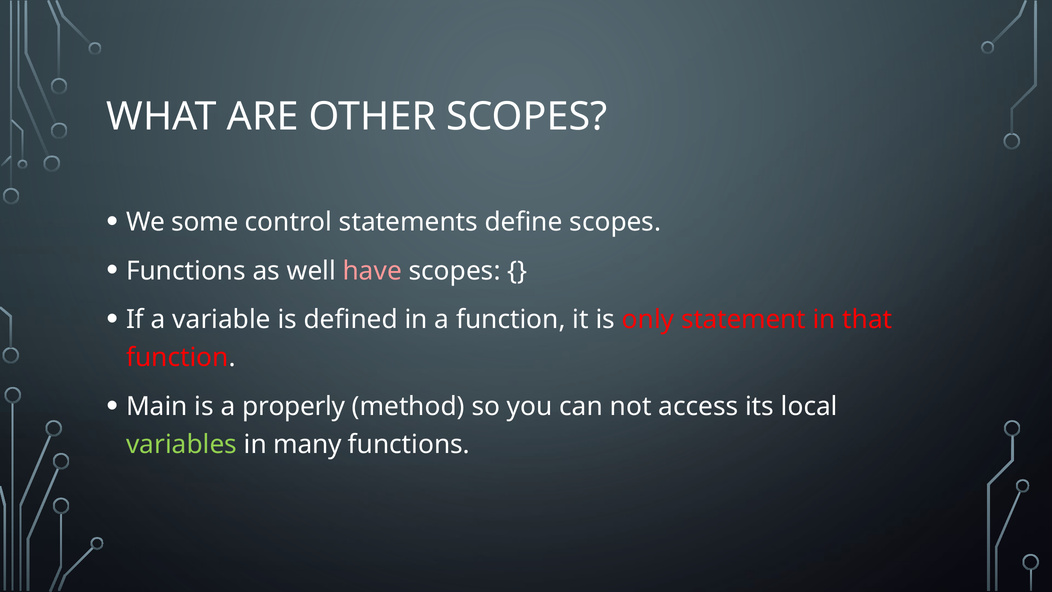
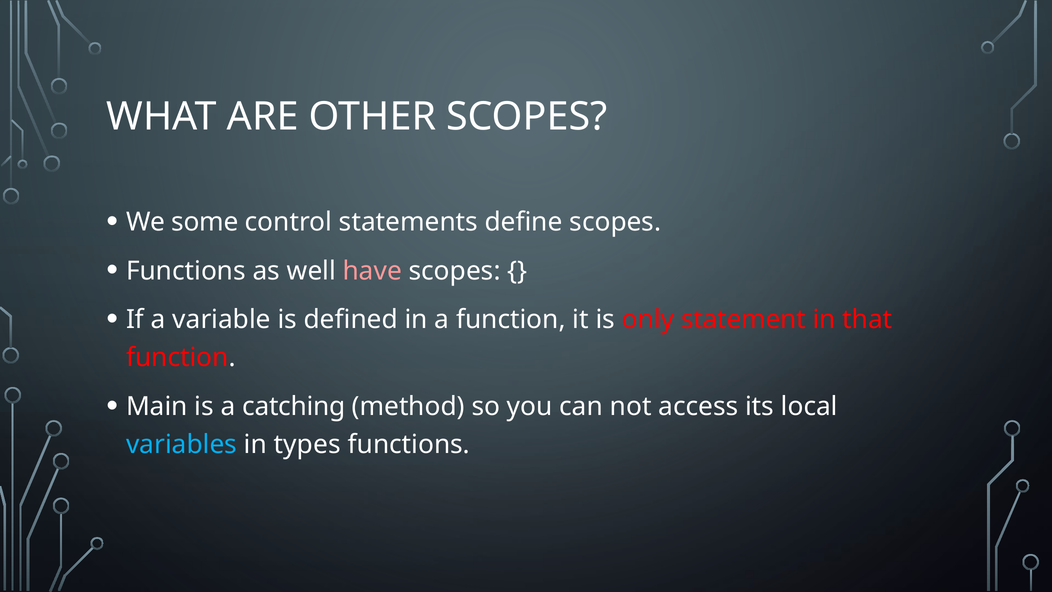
properly: properly -> catching
variables colour: light green -> light blue
many: many -> types
